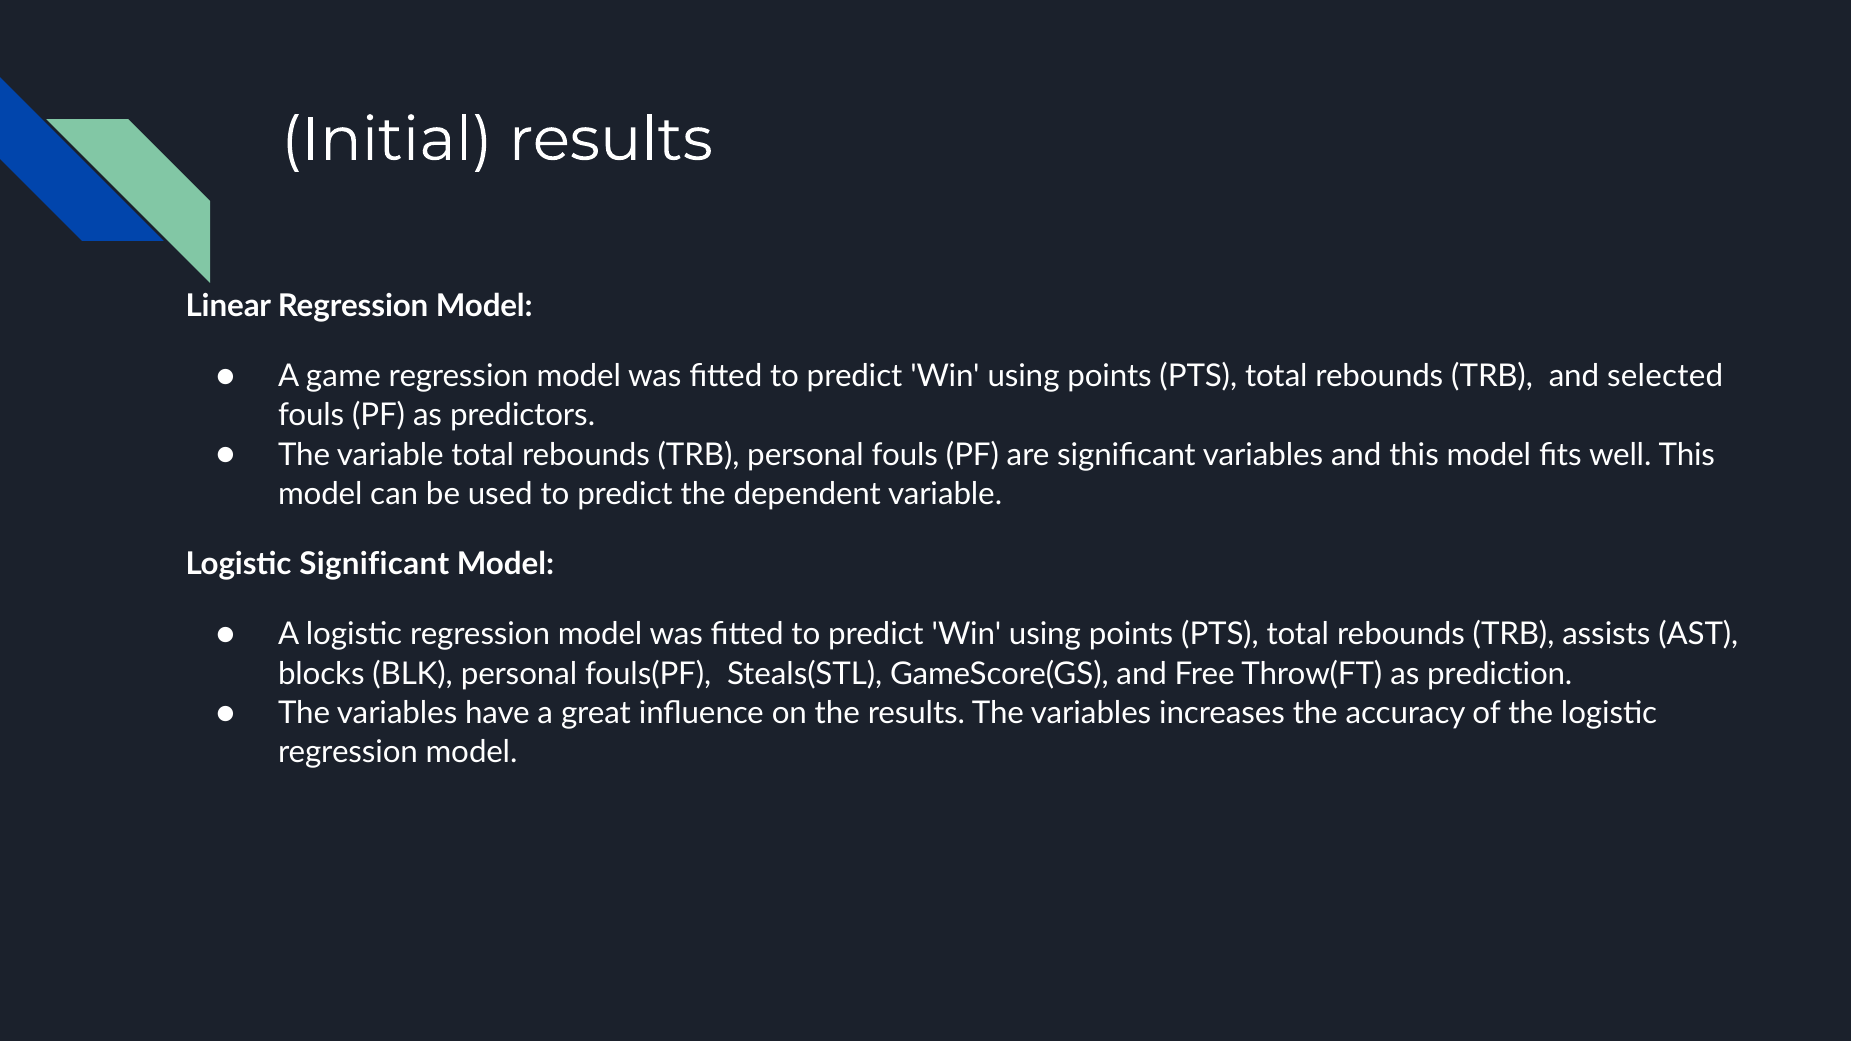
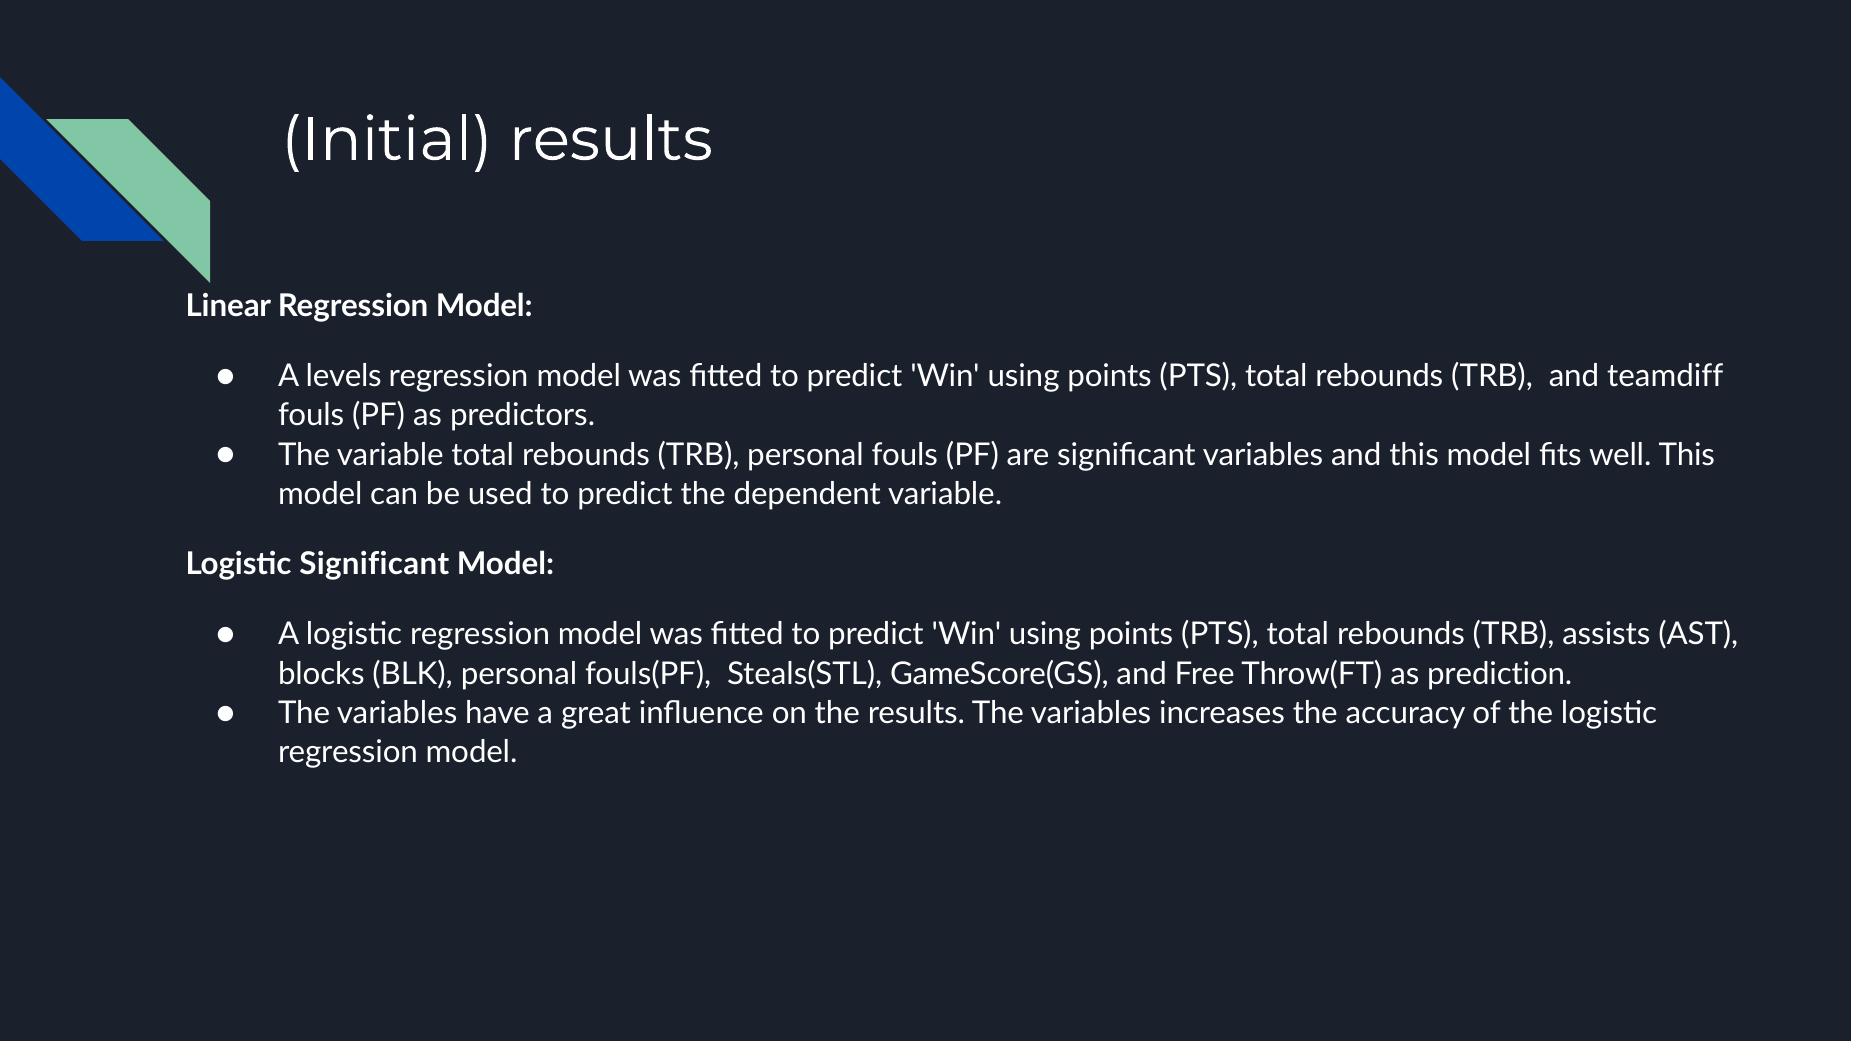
game: game -> levels
selected: selected -> teamdiff
